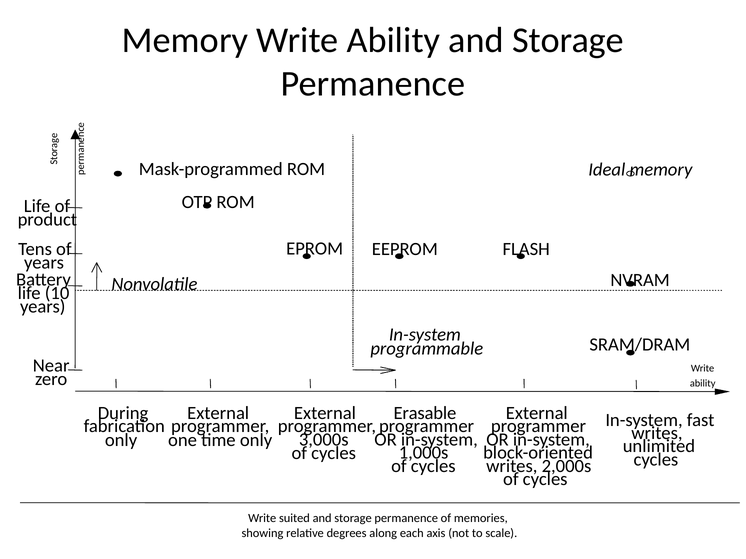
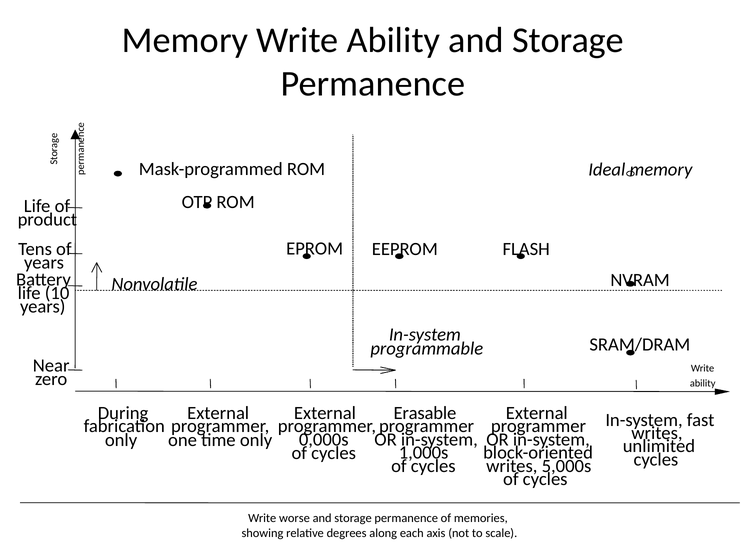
3,000s: 3,000s -> 0,000s
2,000s: 2,000s -> 5,000s
suited: suited -> worse
